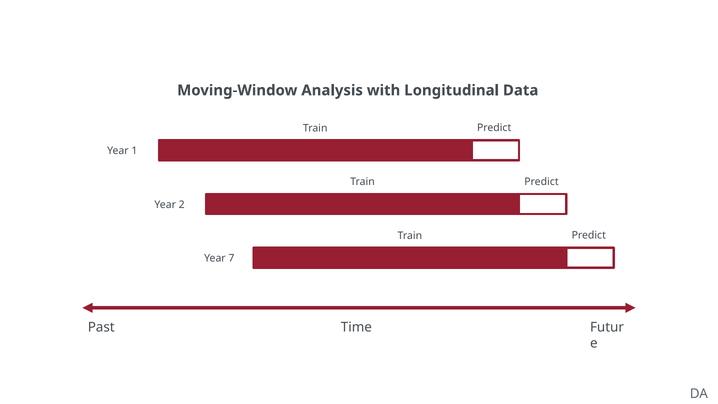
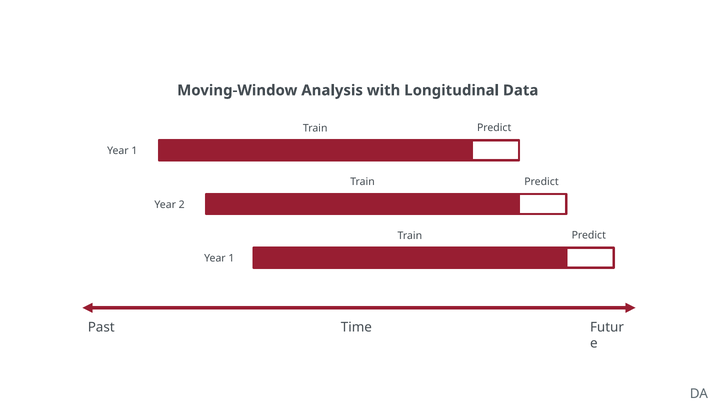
7 at (231, 258): 7 -> 1
